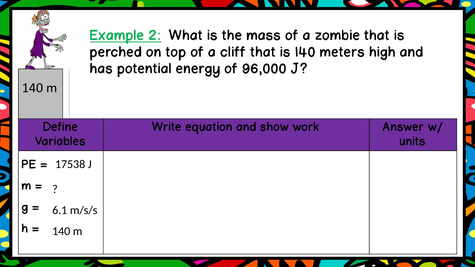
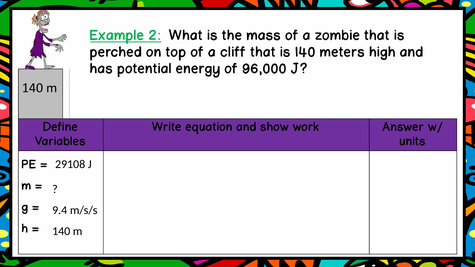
17538: 17538 -> 29108
6.1: 6.1 -> 9.4
